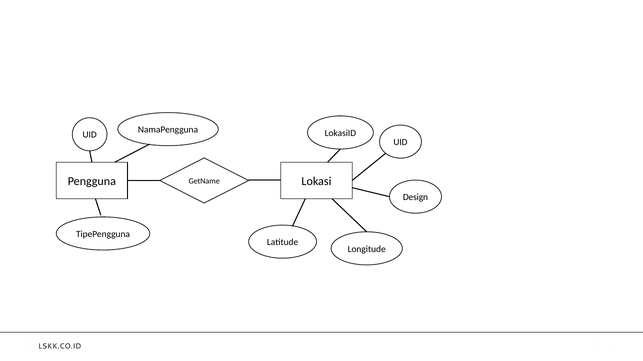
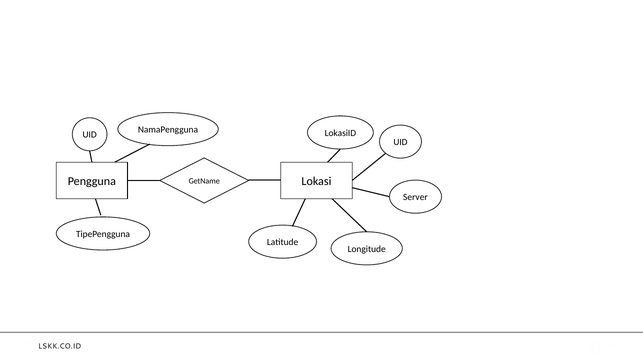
Design: Design -> Server
